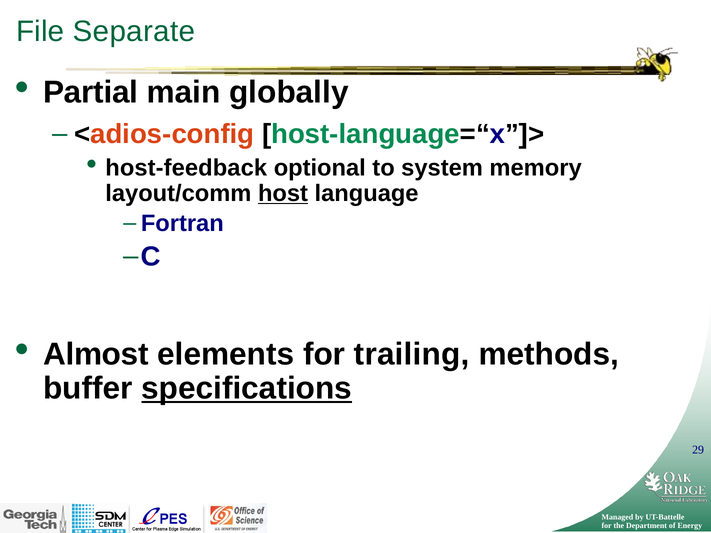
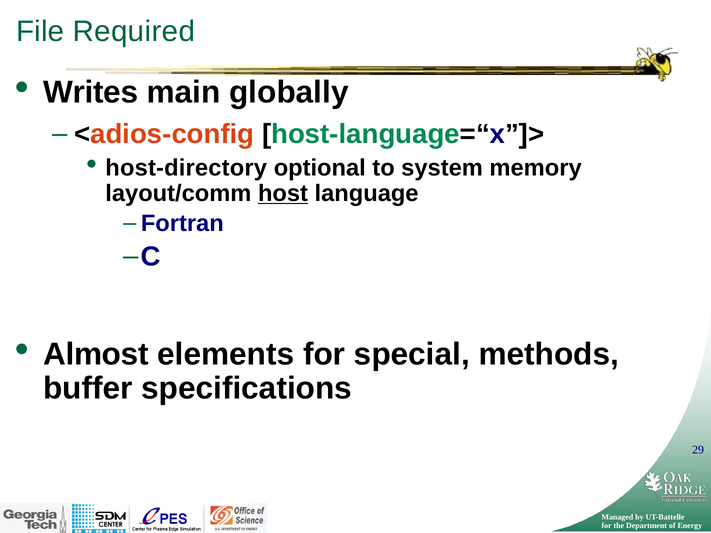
Separate: Separate -> Required
Partial: Partial -> Writes
host-feedback: host-feedback -> host-directory
trailing: trailing -> special
specifications underline: present -> none
